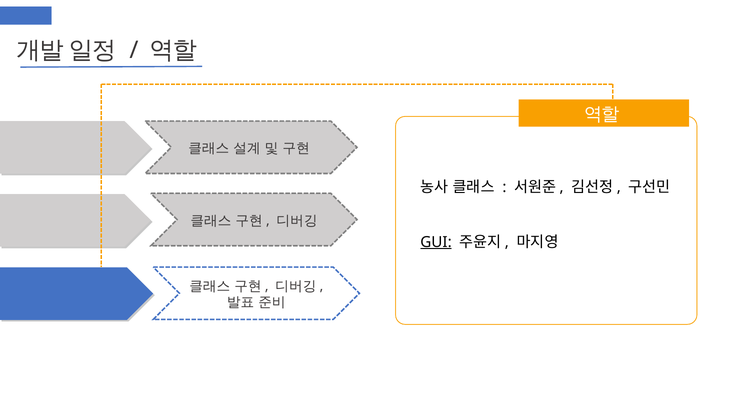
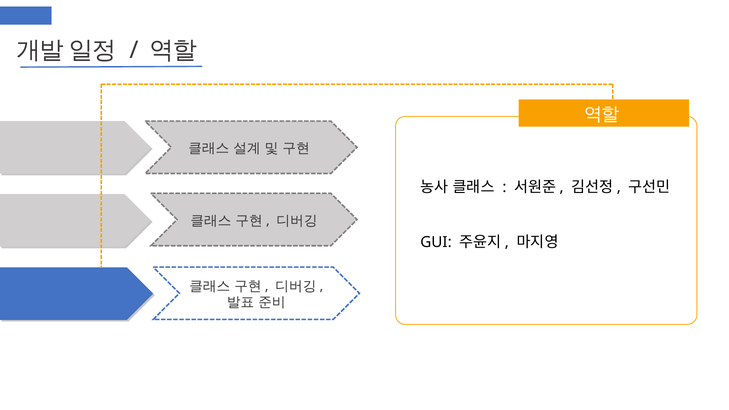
GUI underline: present -> none
